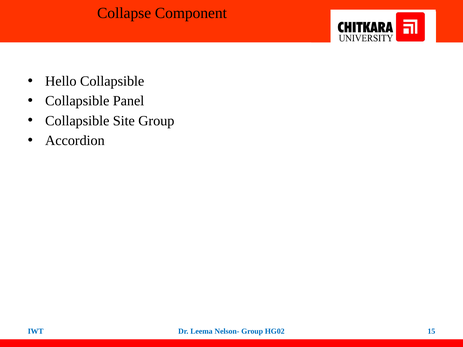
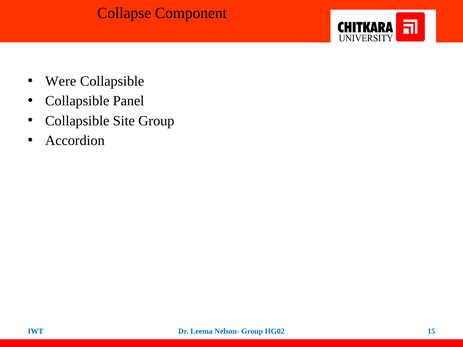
Hello: Hello -> Were
